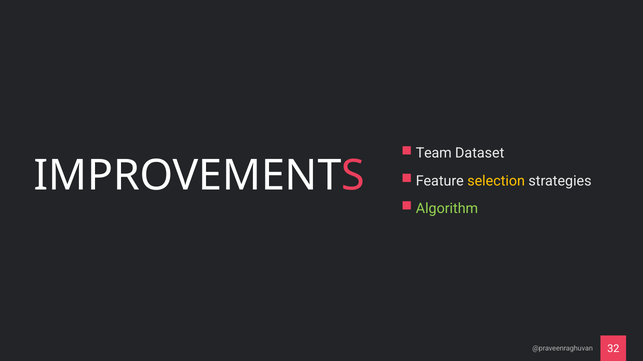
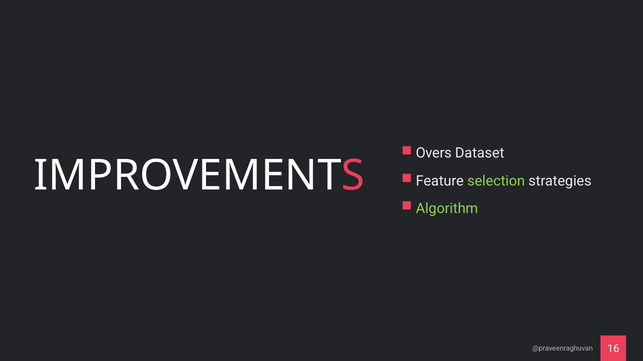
Team: Team -> Overs
selection colour: yellow -> light green
32: 32 -> 16
